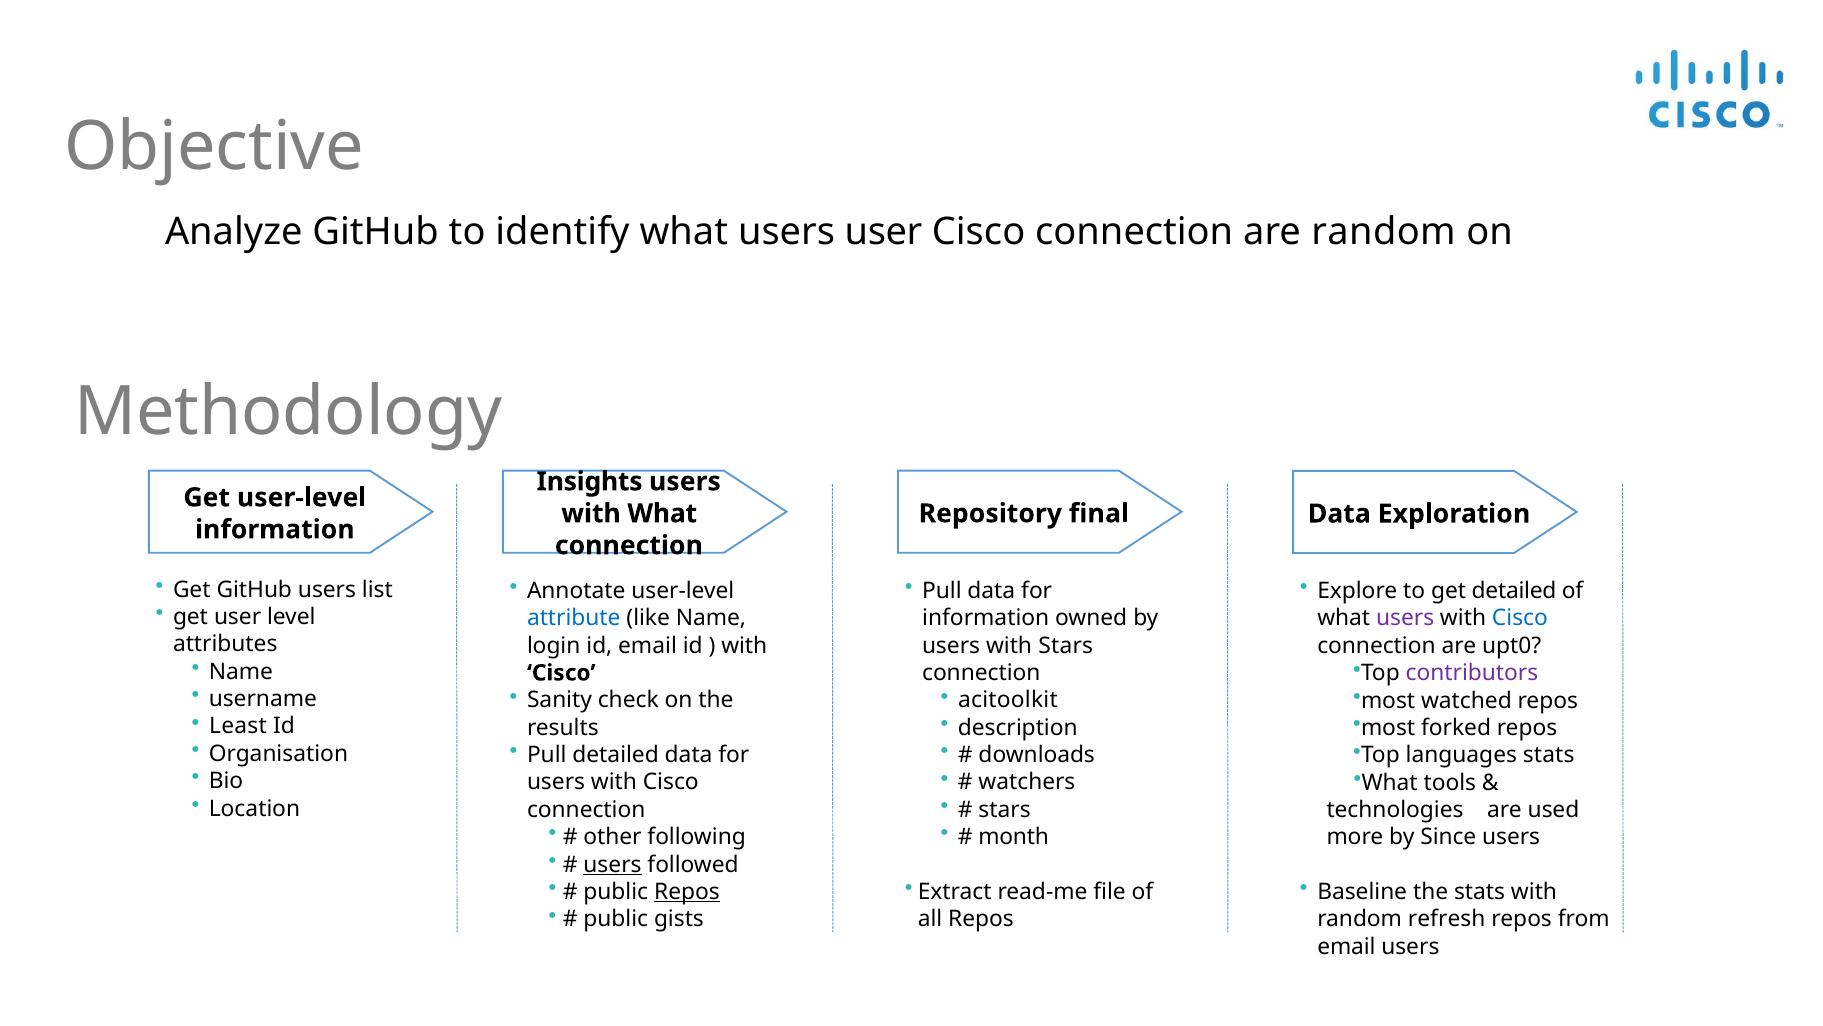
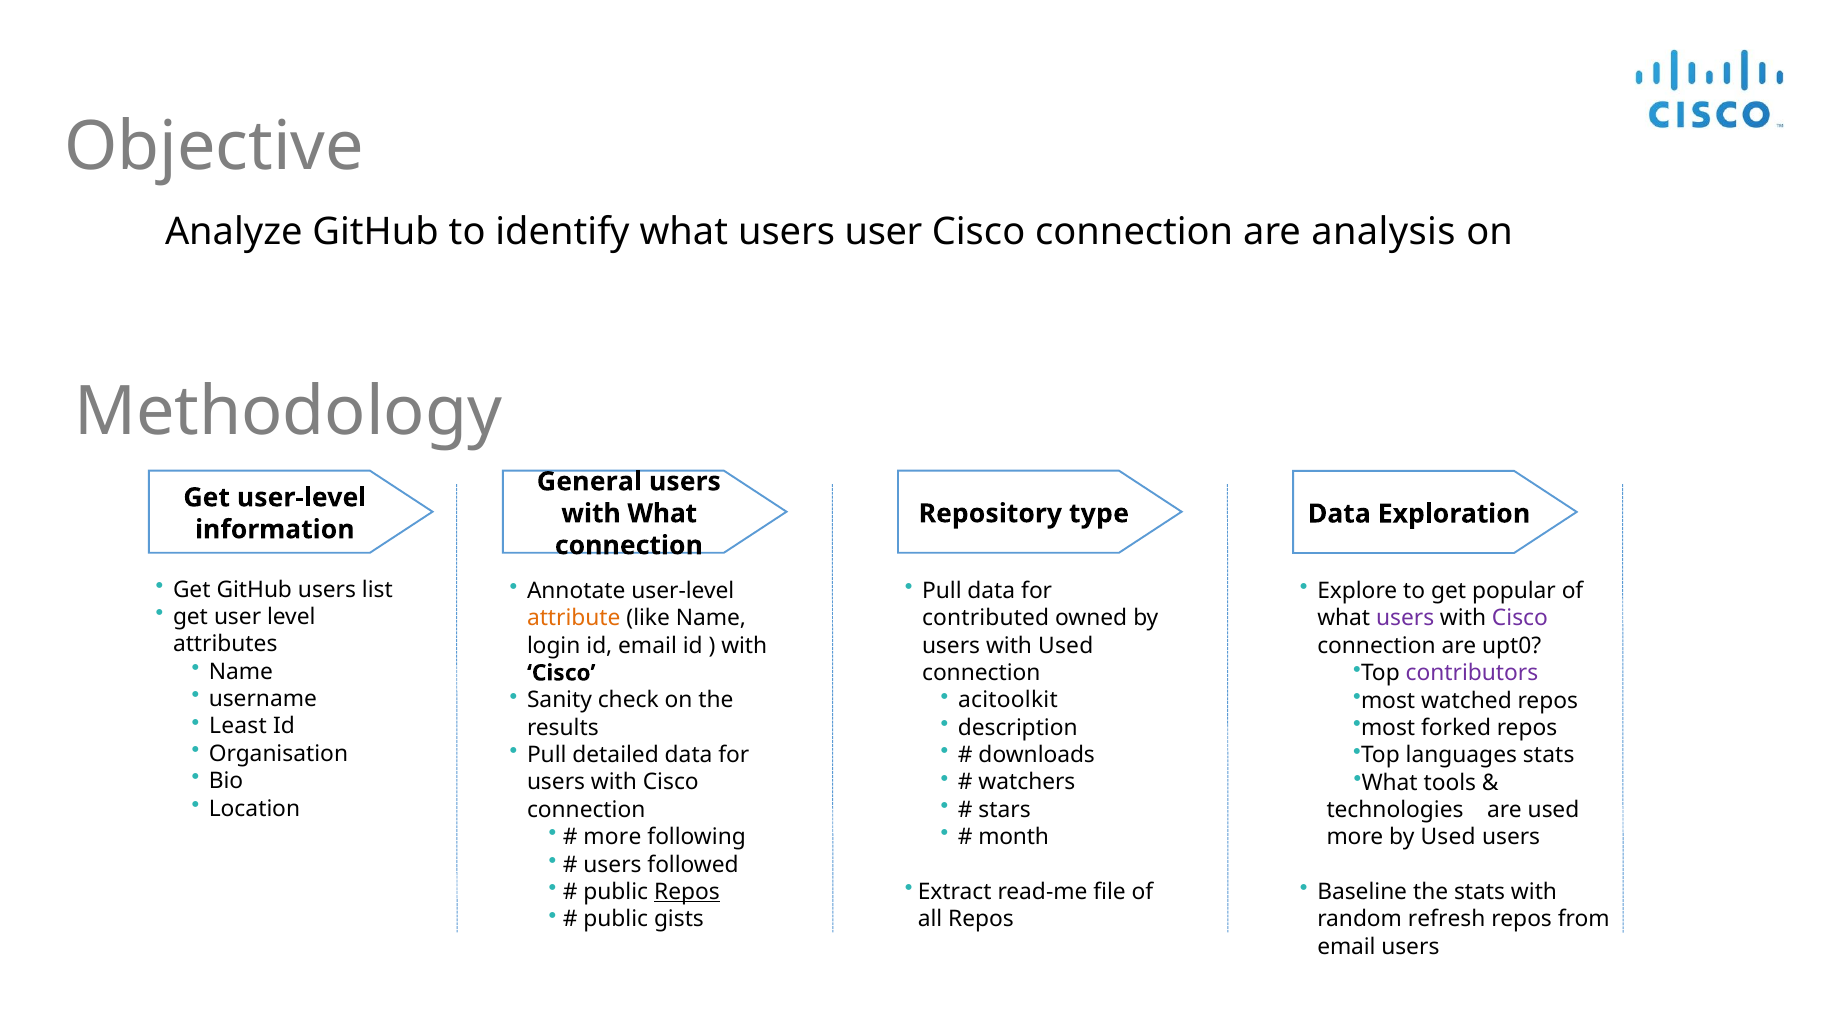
are random: random -> analysis
Insights: Insights -> General
final: final -> type
get detailed: detailed -> popular
attribute colour: blue -> orange
information at (986, 618): information -> contributed
Cisco at (1520, 618) colour: blue -> purple
with Stars: Stars -> Used
other at (612, 837): other -> more
by Since: Since -> Used
users at (612, 864) underline: present -> none
